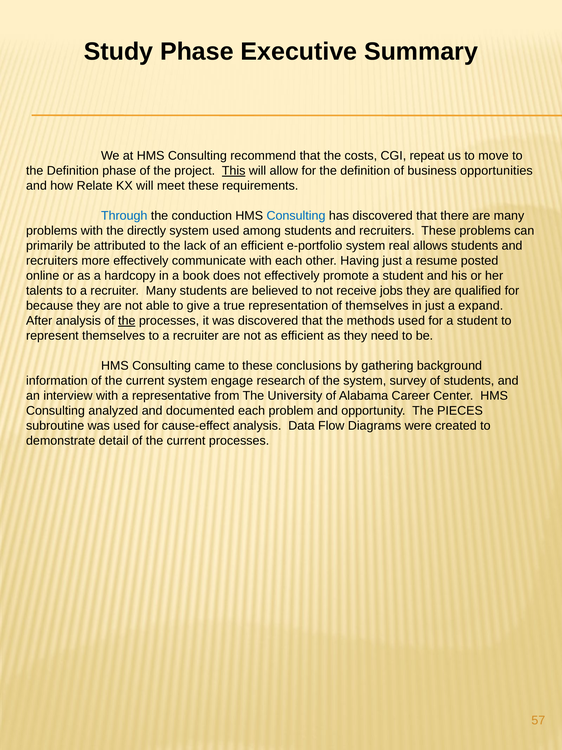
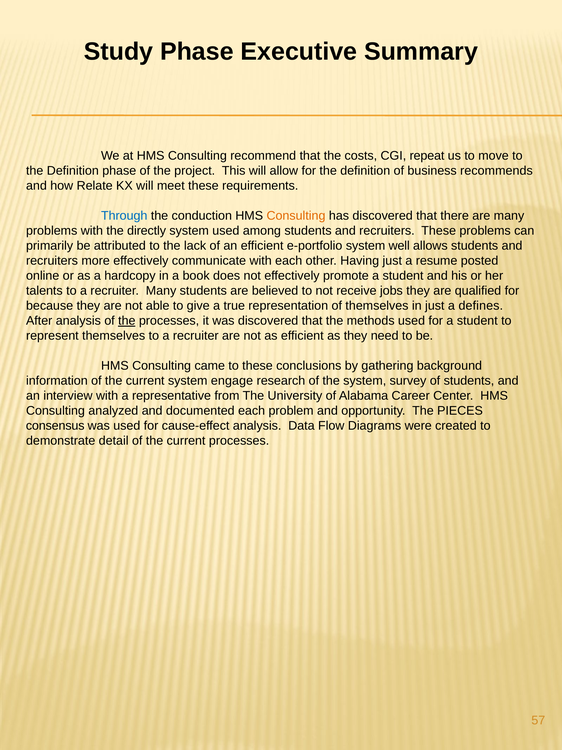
This underline: present -> none
opportunities: opportunities -> recommends
Consulting at (296, 216) colour: blue -> orange
real: real -> well
expand: expand -> defines
subroutine: subroutine -> consensus
